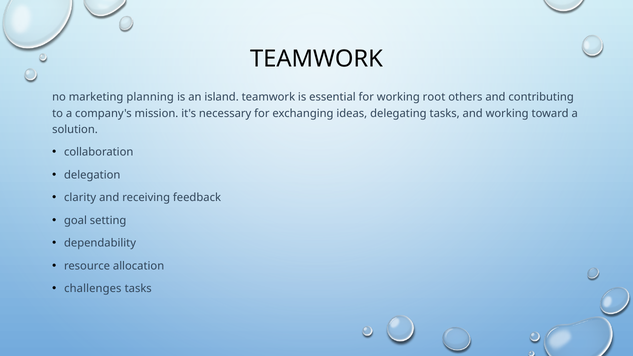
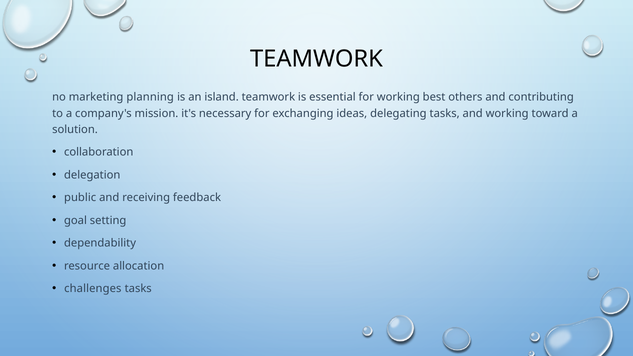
root: root -> best
clarity: clarity -> public
